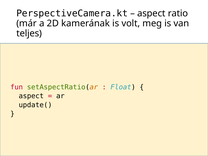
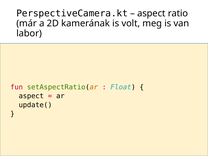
teljes: teljes -> labor
